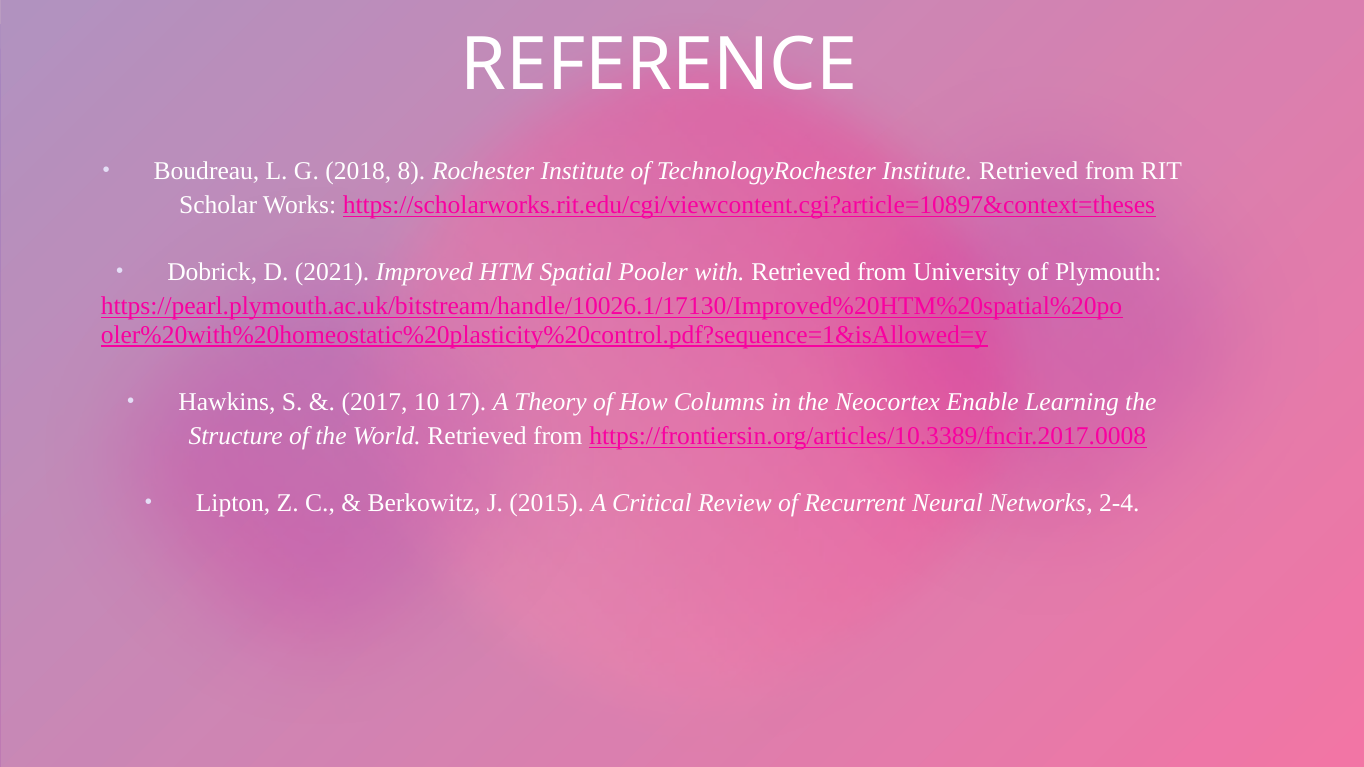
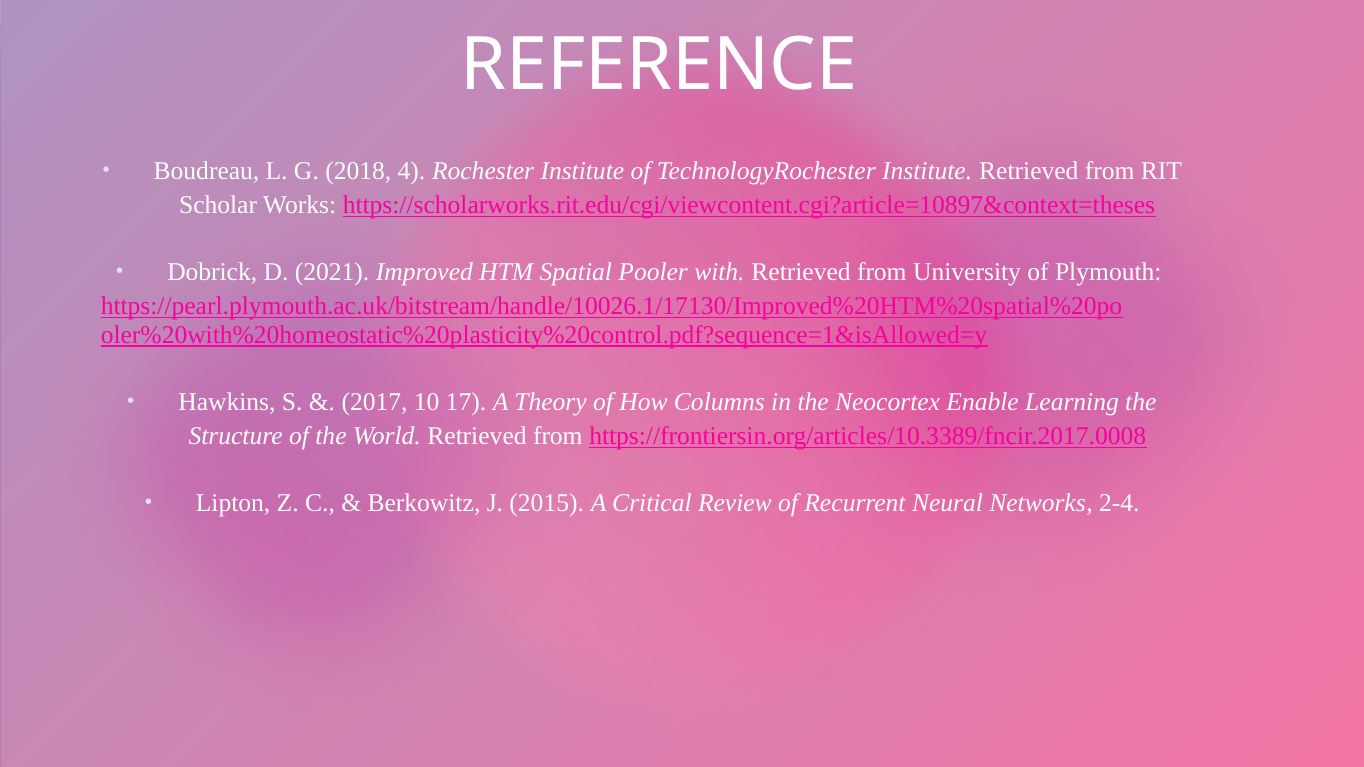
8: 8 -> 4
